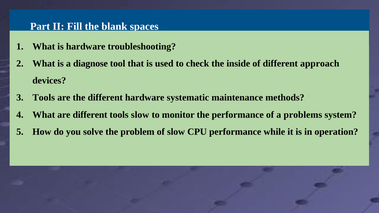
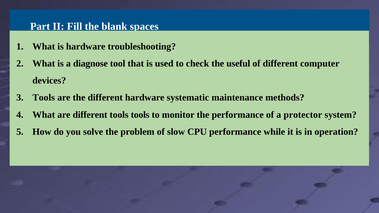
inside: inside -> useful
approach: approach -> computer
tools slow: slow -> tools
problems: problems -> protector
